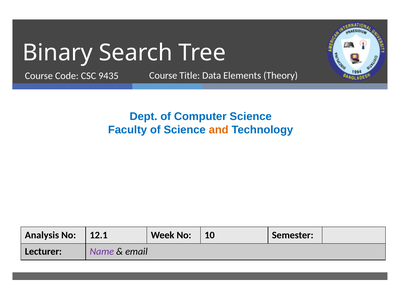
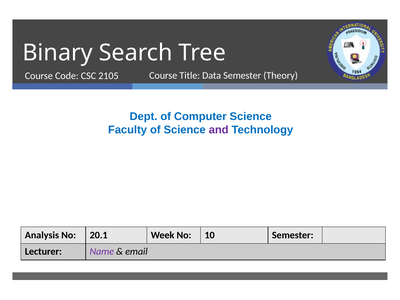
Data Elements: Elements -> Semester
9435: 9435 -> 2105
and colour: orange -> purple
12.1: 12.1 -> 20.1
